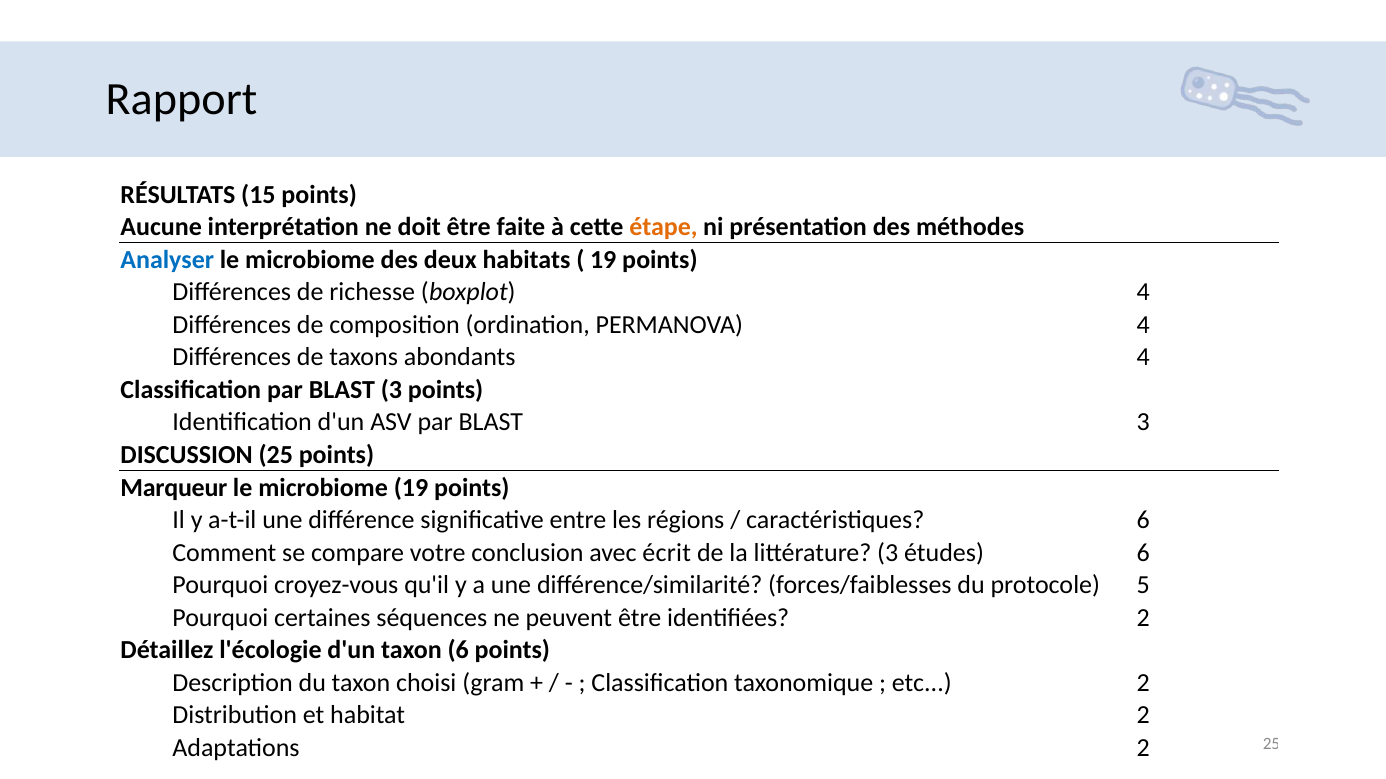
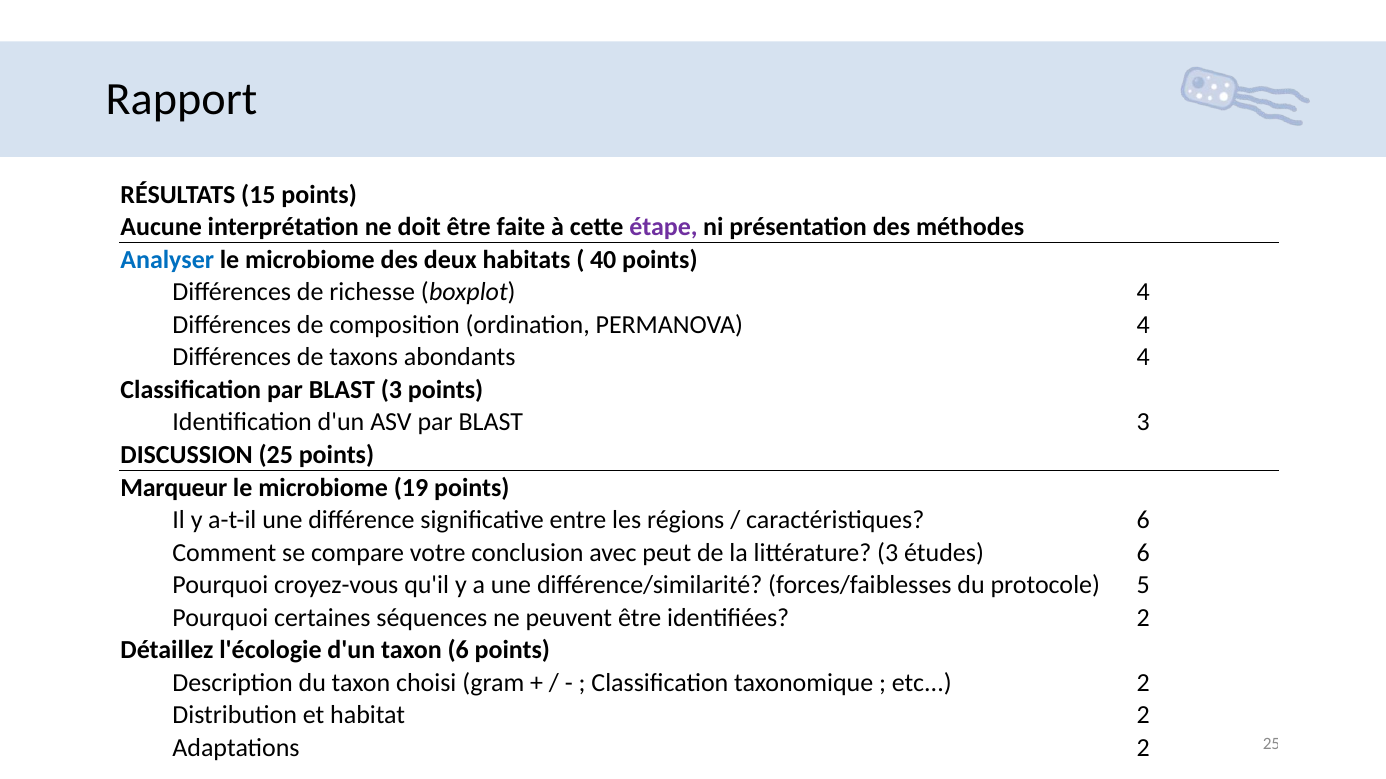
étape colour: orange -> purple
19 at (603, 260): 19 -> 40
écrit: écrit -> peut
